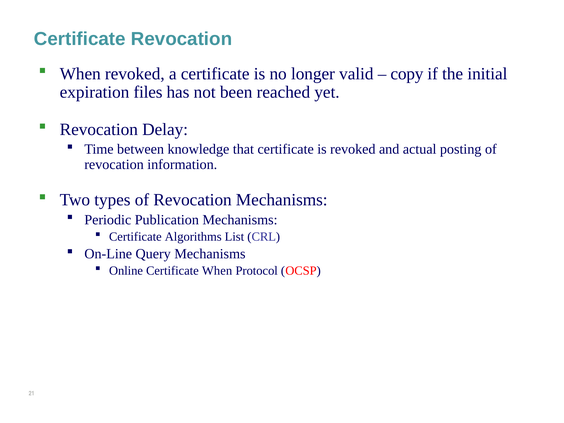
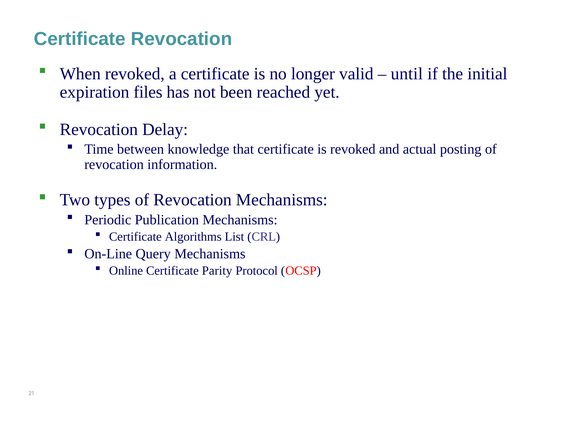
copy: copy -> until
Certificate When: When -> Parity
